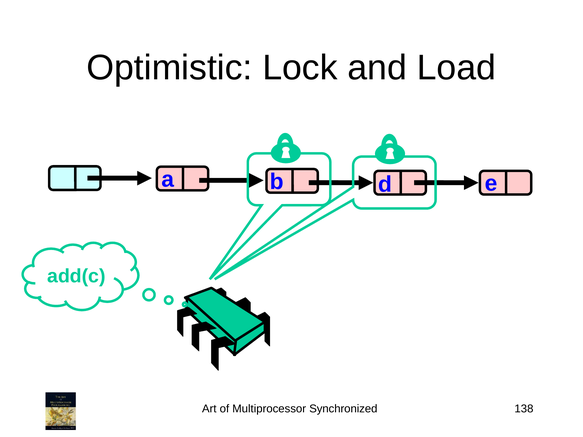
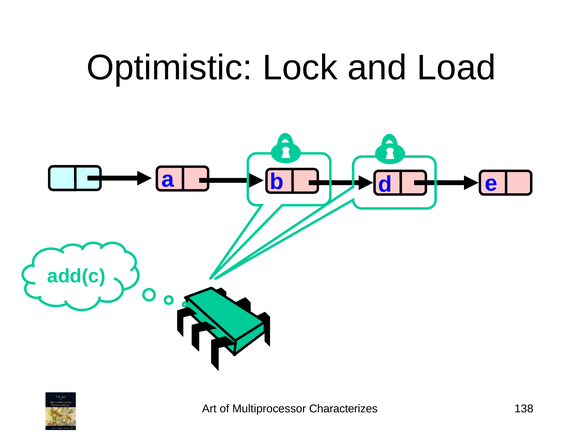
Synchronized: Synchronized -> Characterizes
